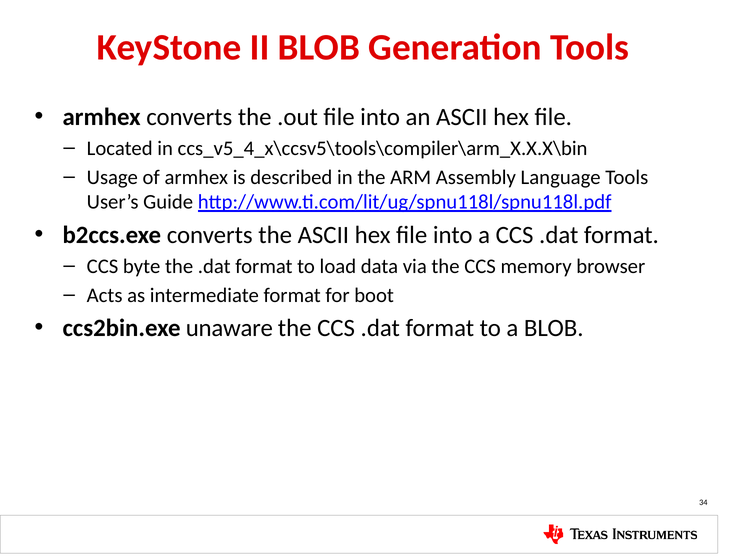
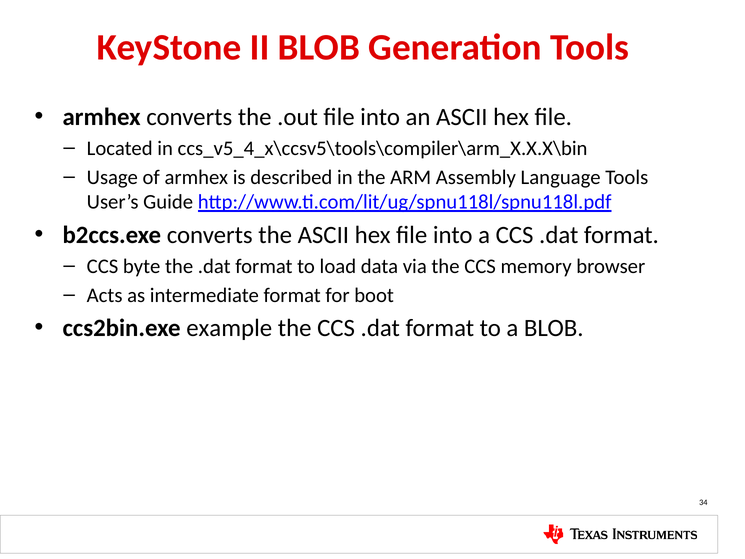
unaware: unaware -> example
